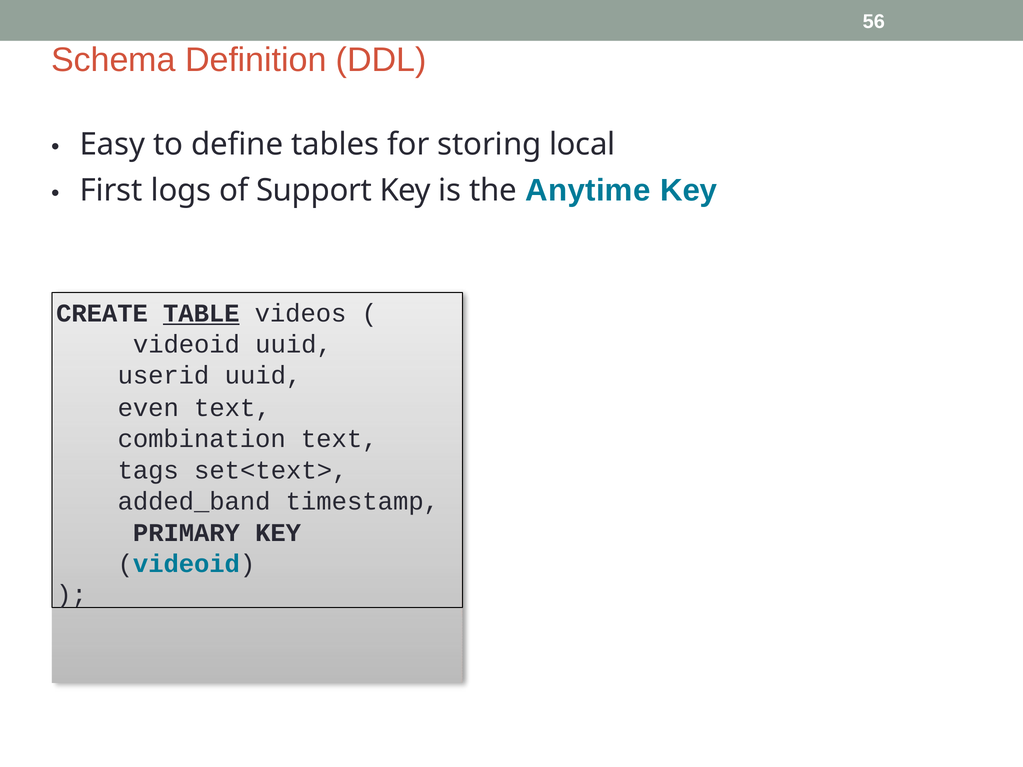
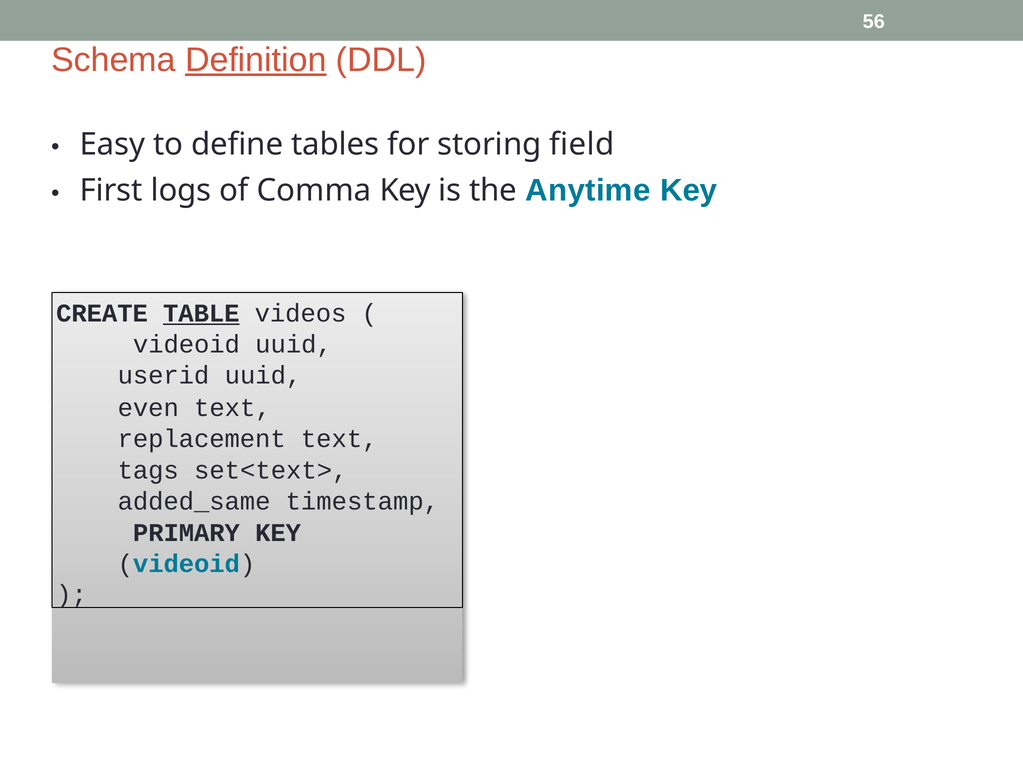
Definition underline: none -> present
local: local -> field
Support: Support -> Comma
combination: combination -> replacement
added_band: added_band -> added_same
